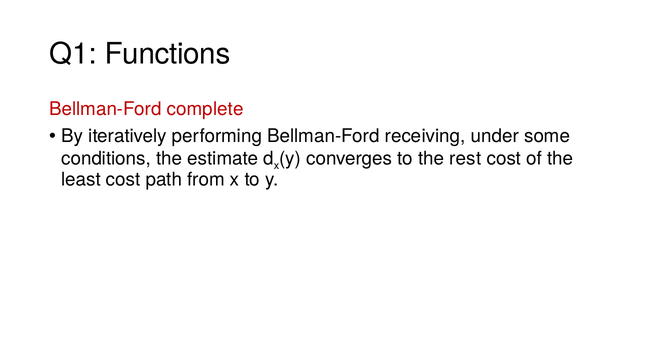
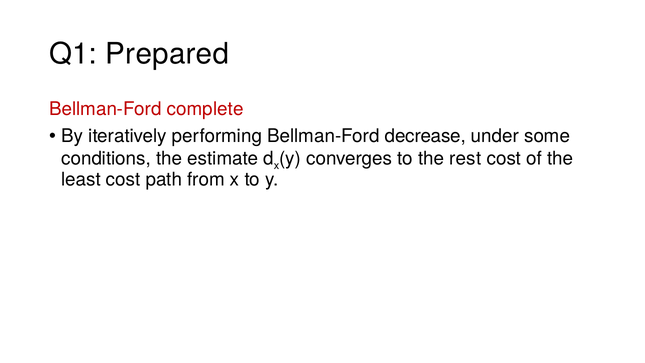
Functions: Functions -> Prepared
receiving: receiving -> decrease
